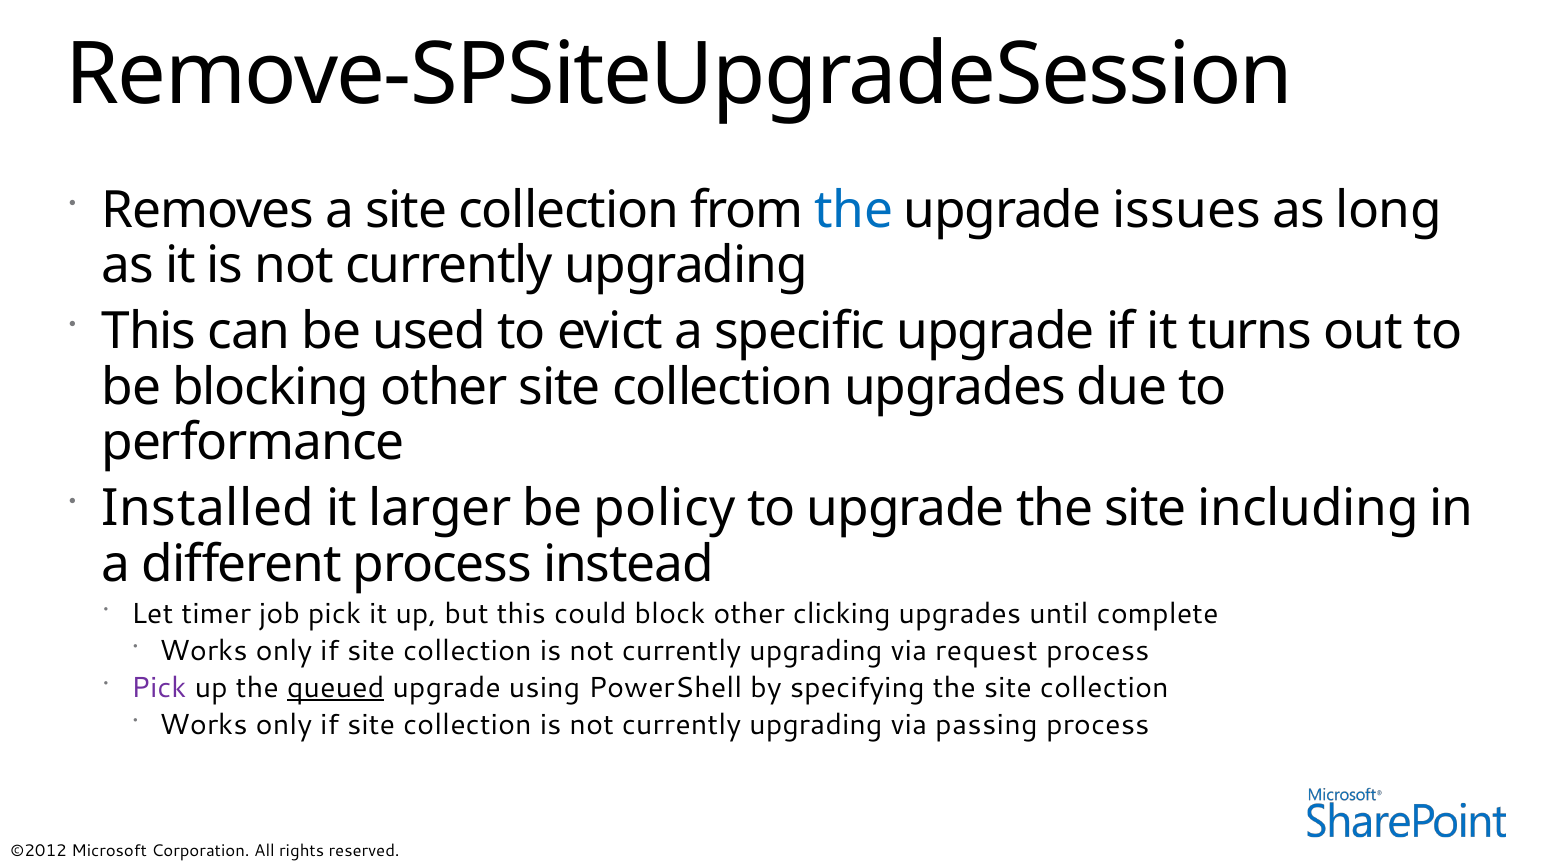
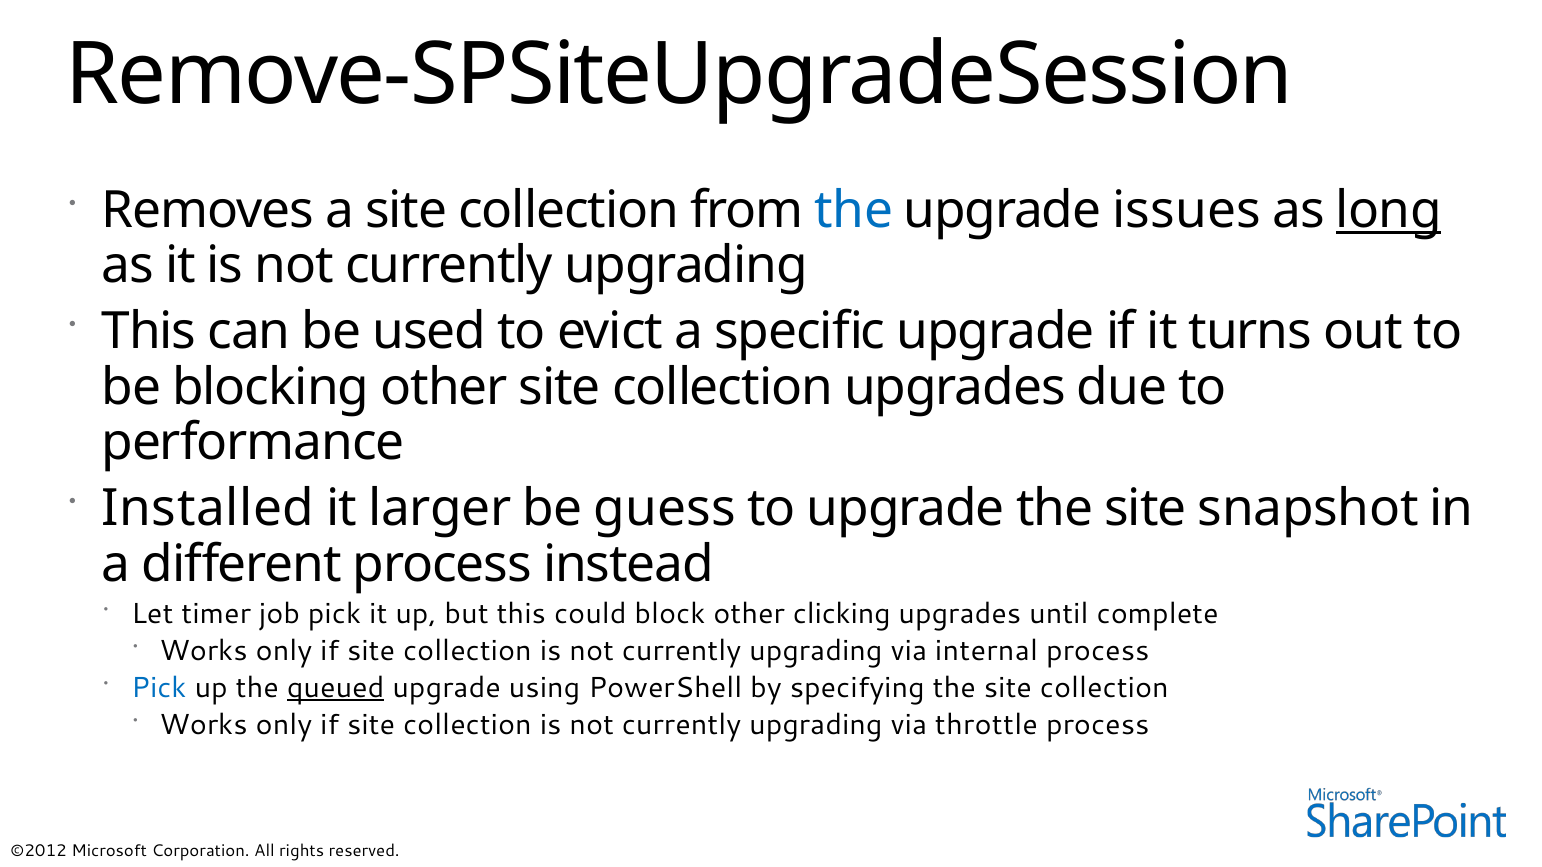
long underline: none -> present
policy: policy -> guess
including: including -> snapshot
request: request -> internal
Pick at (159, 688) colour: purple -> blue
passing: passing -> throttle
